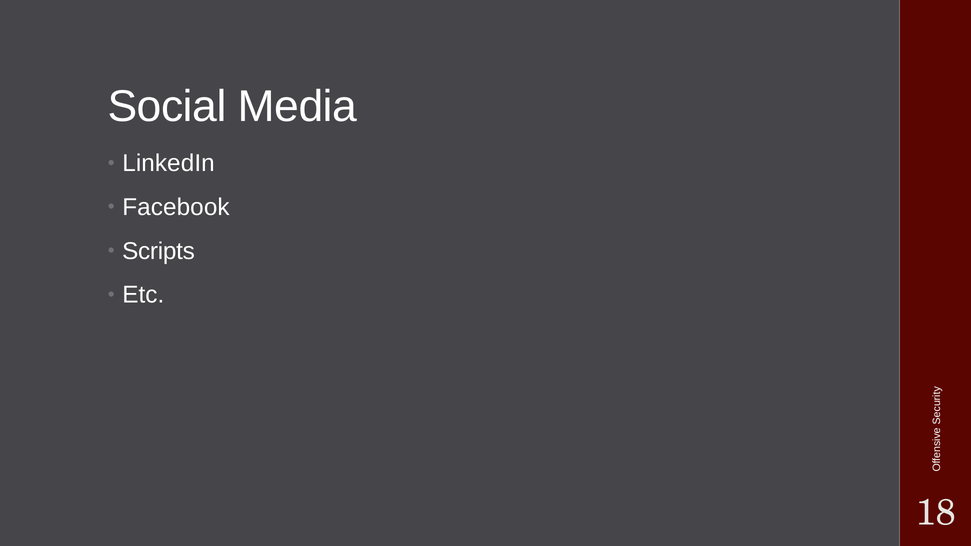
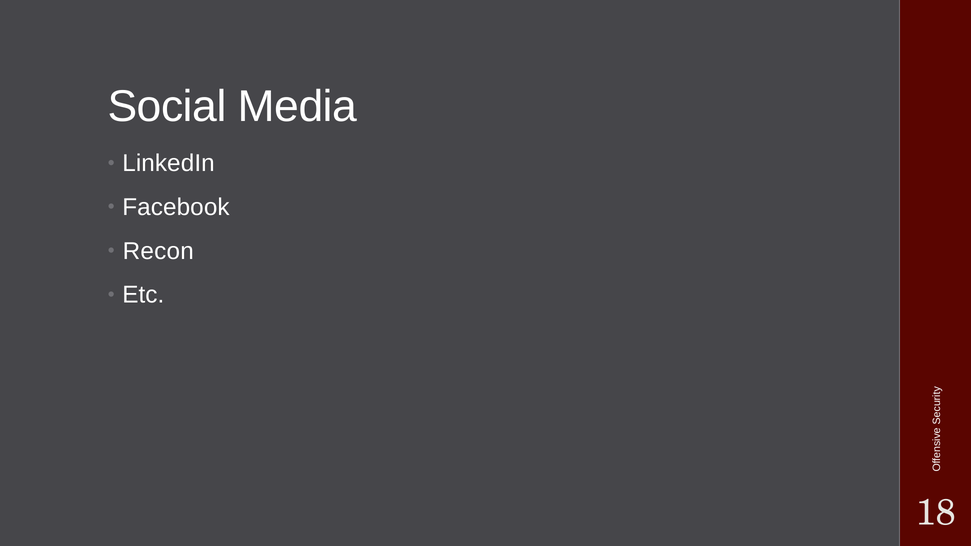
Scripts: Scripts -> Recon
